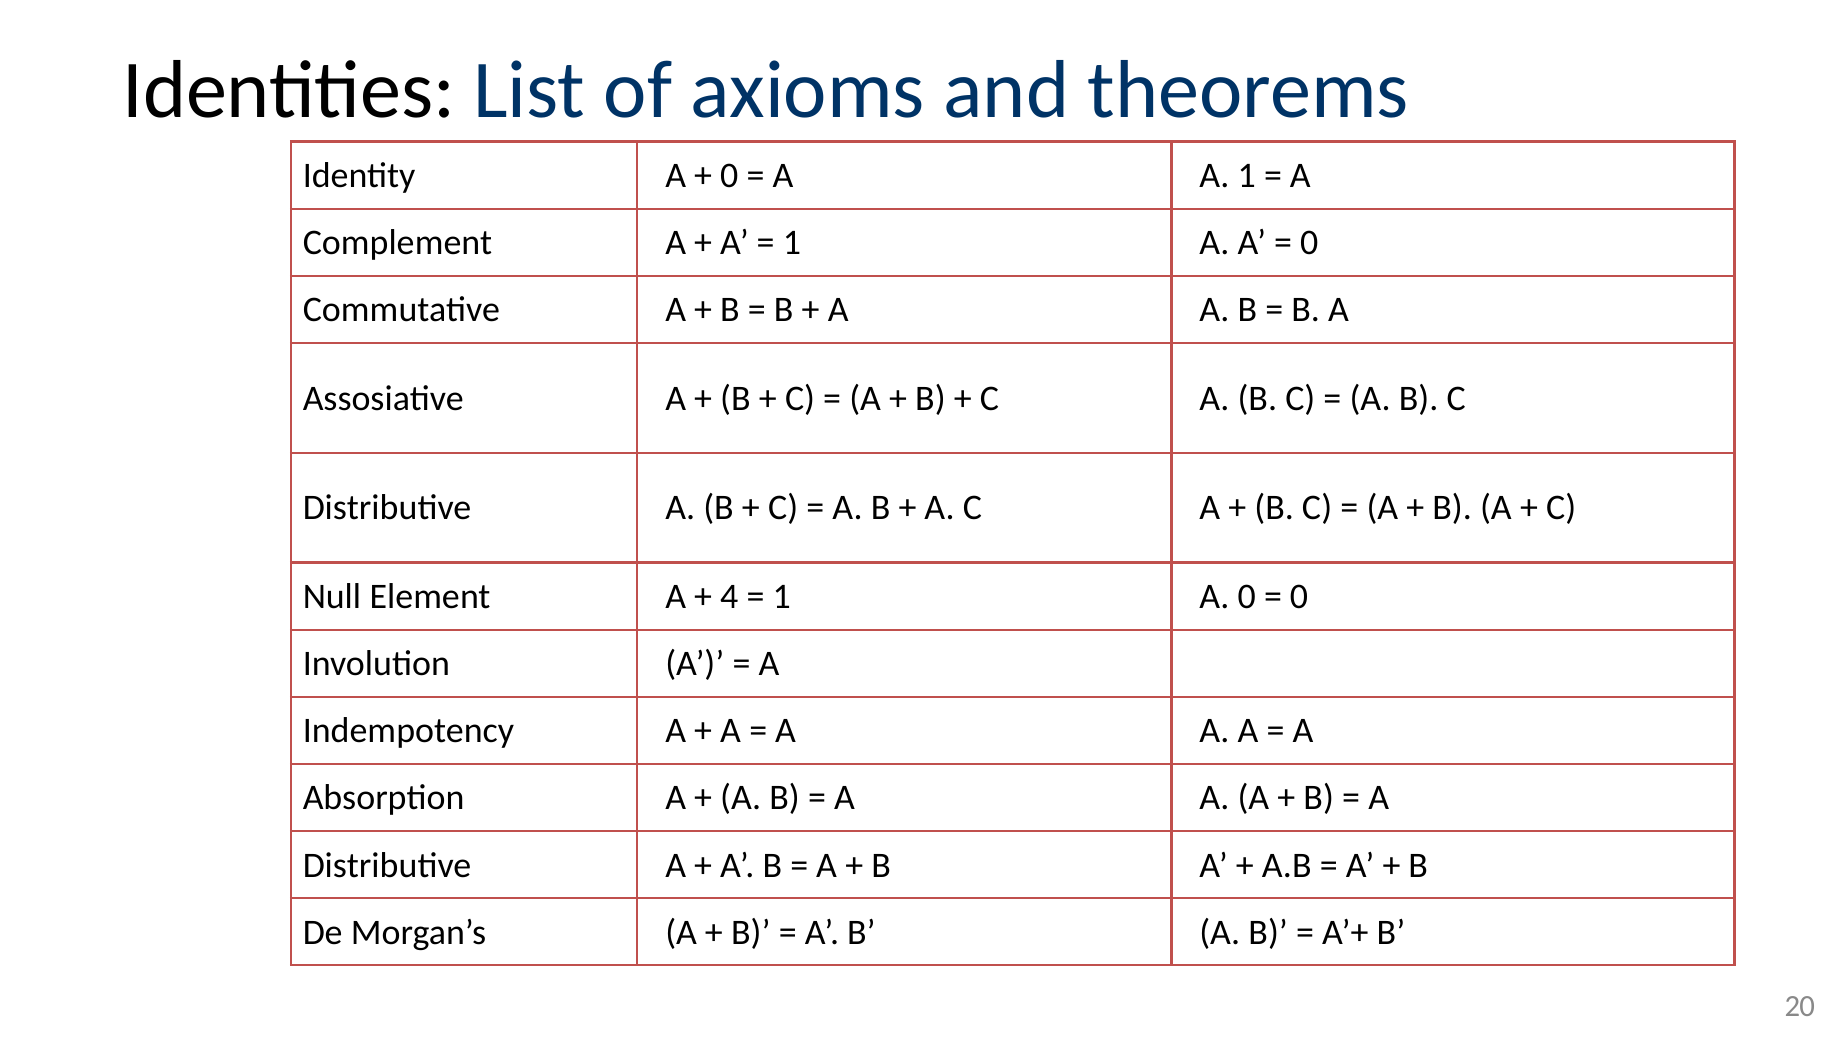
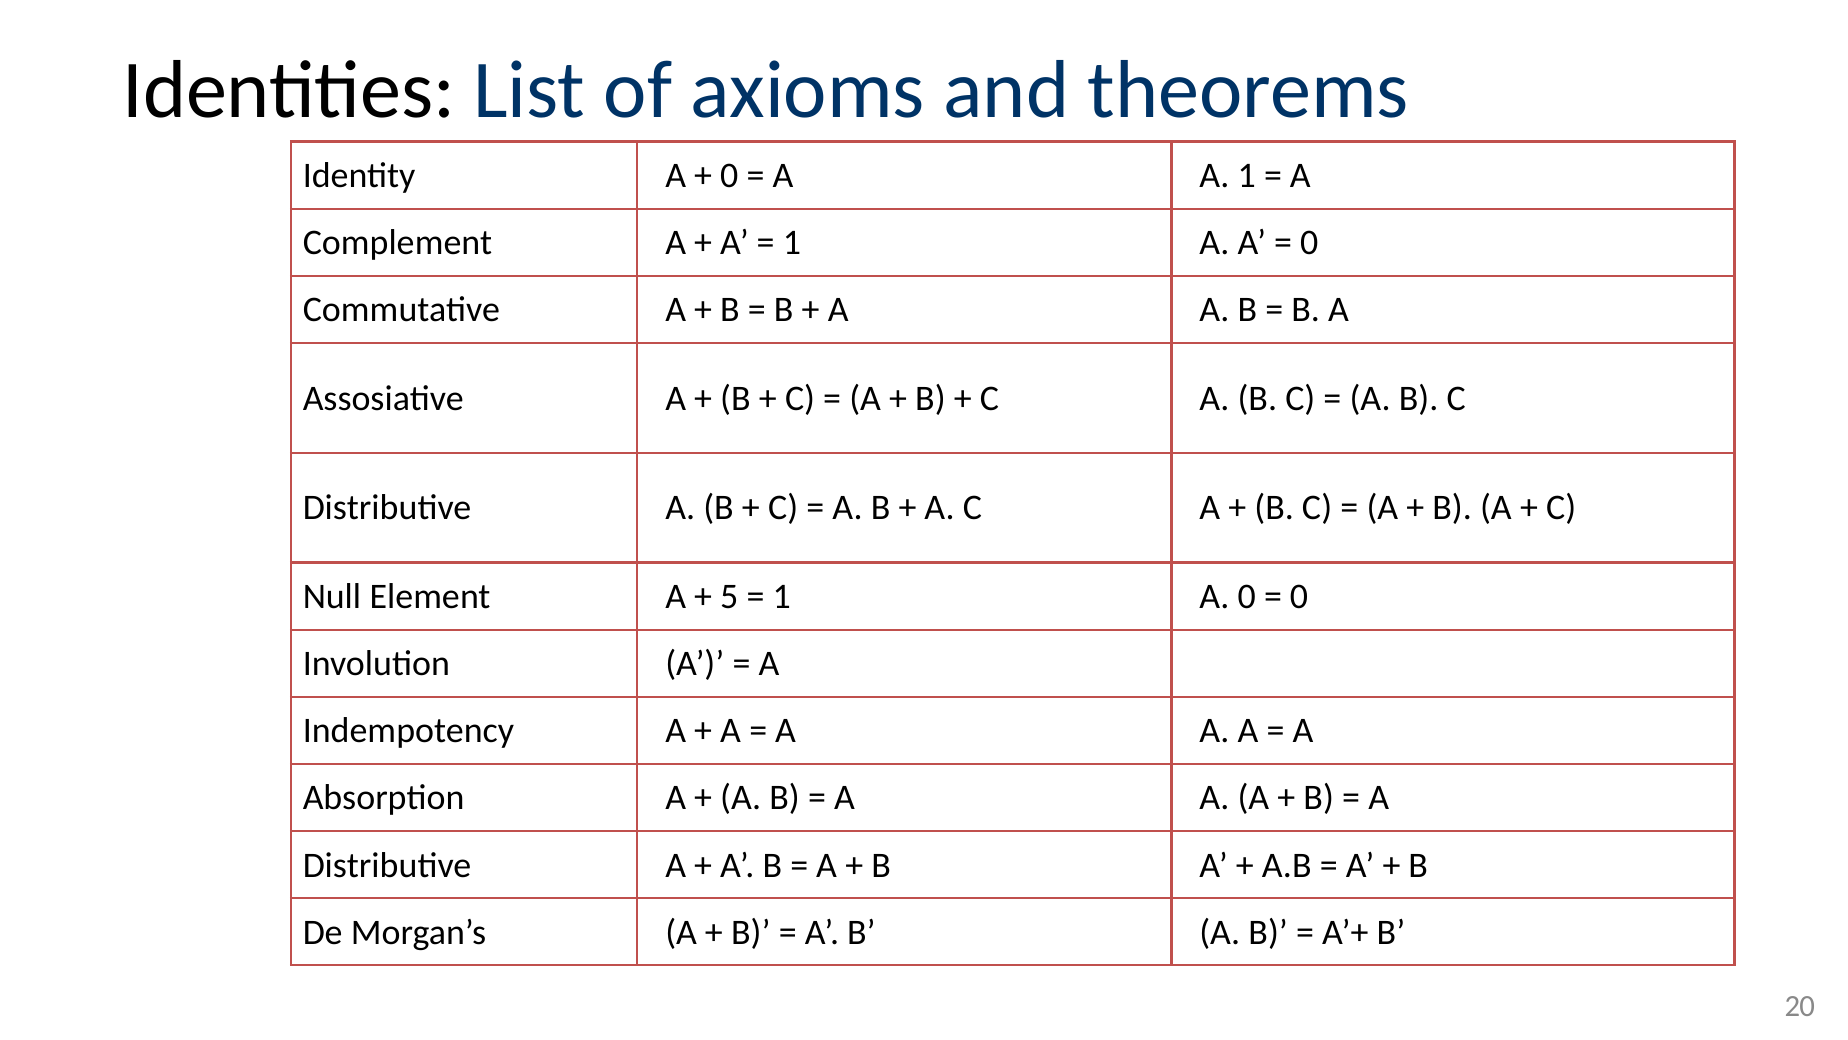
4: 4 -> 5
